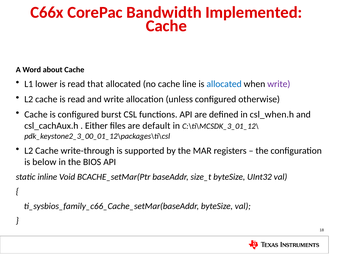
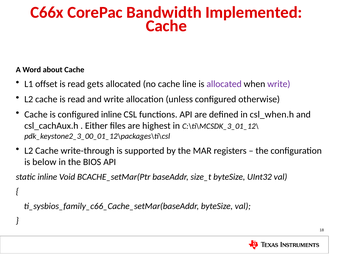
lower: lower -> offset
that: that -> gets
allocated at (224, 84) colour: blue -> purple
configured burst: burst -> inline
default: default -> highest
